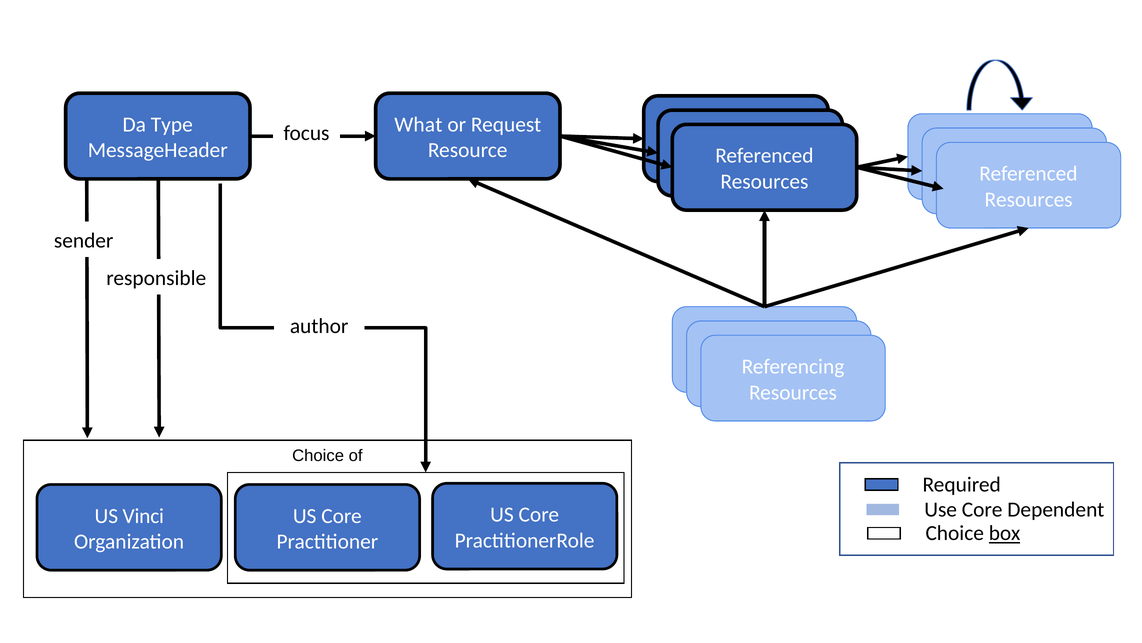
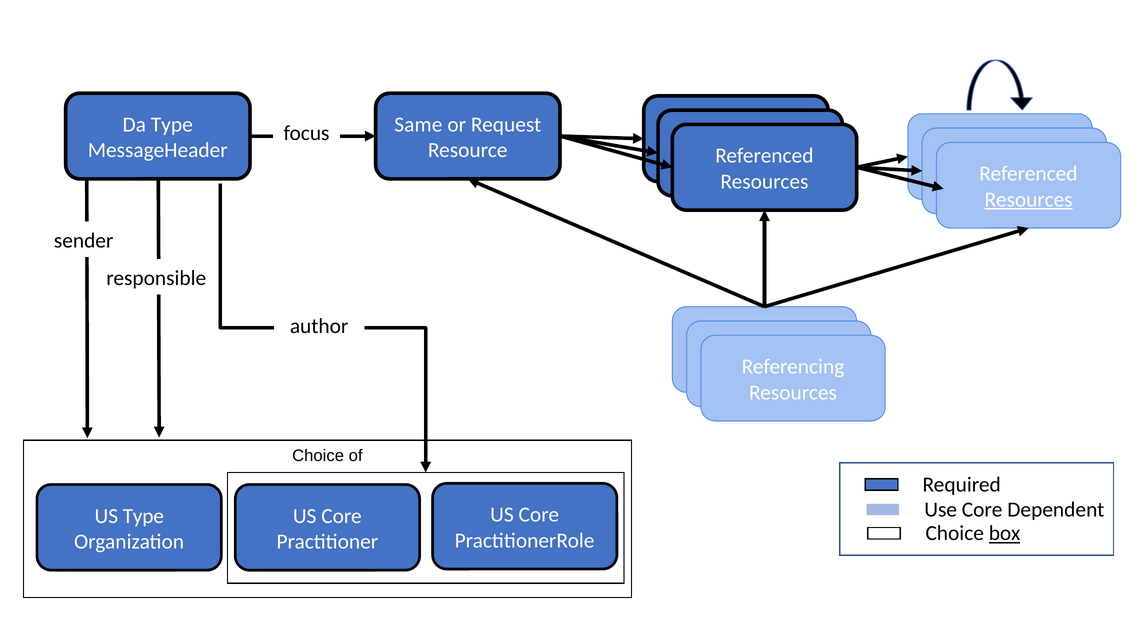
What: What -> Same
Resources at (1029, 199) underline: none -> present
US Vinci: Vinci -> Type
